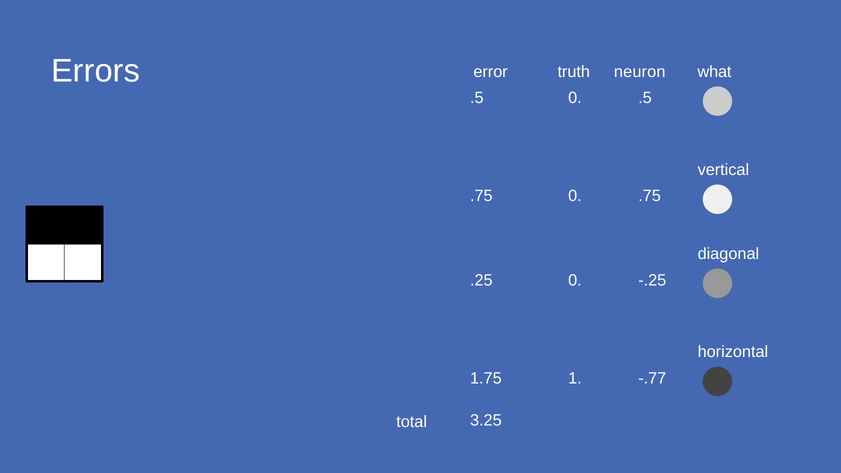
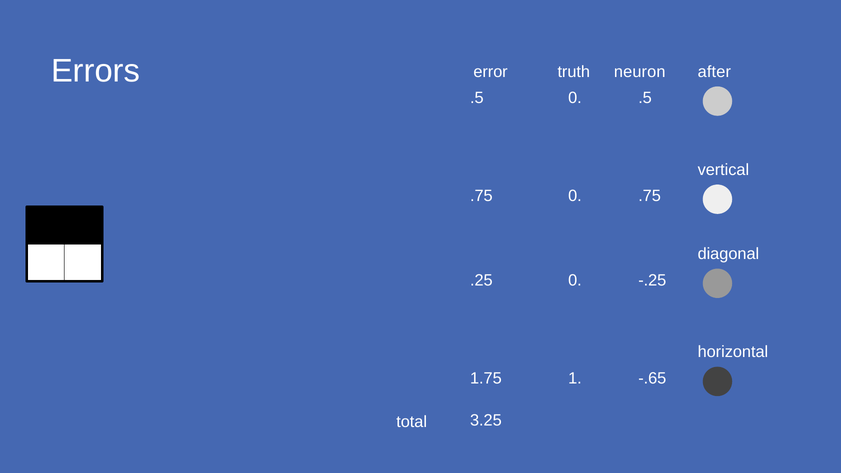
what: what -> after
-.77: -.77 -> -.65
